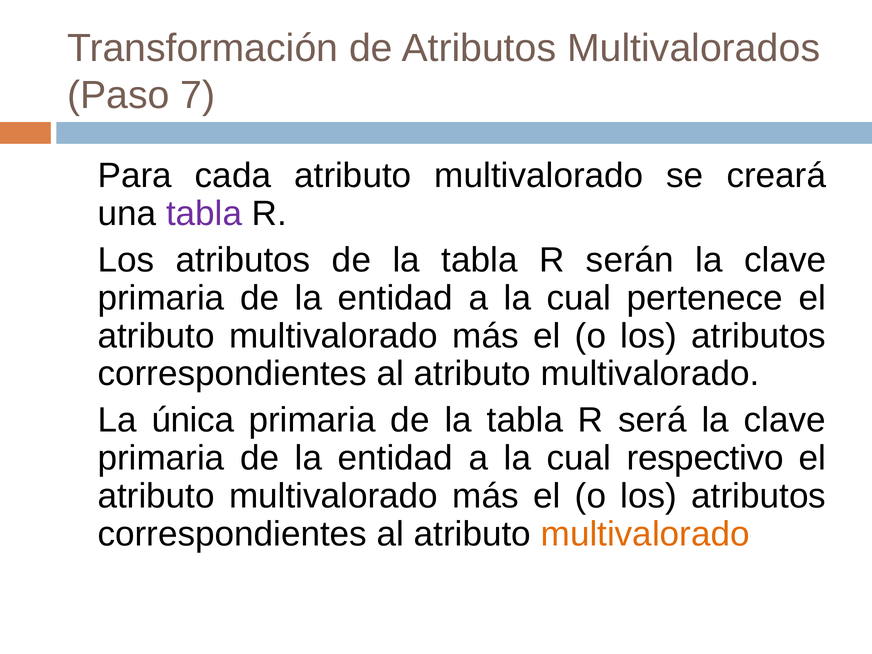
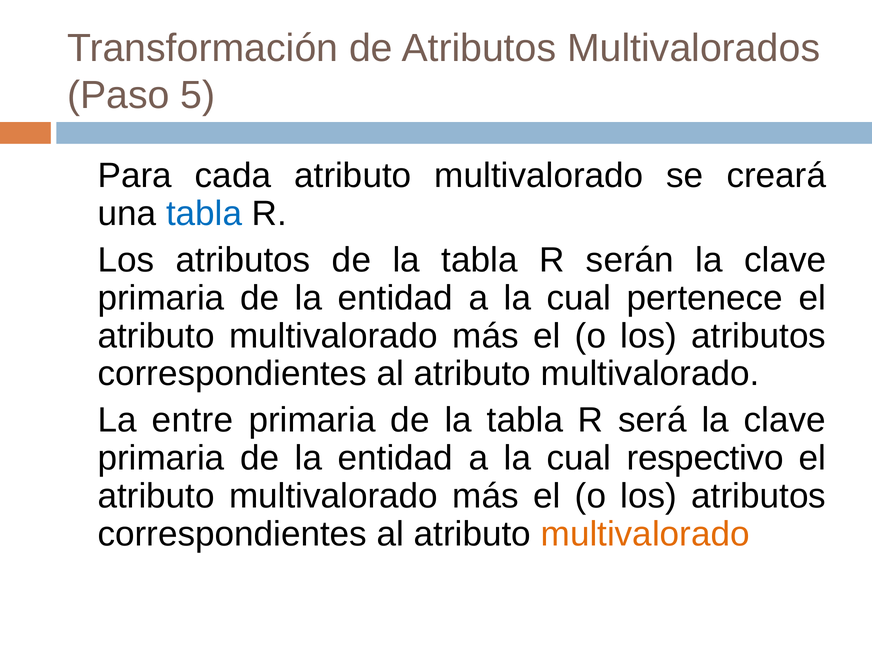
7: 7 -> 5
tabla at (204, 214) colour: purple -> blue
única: única -> entre
